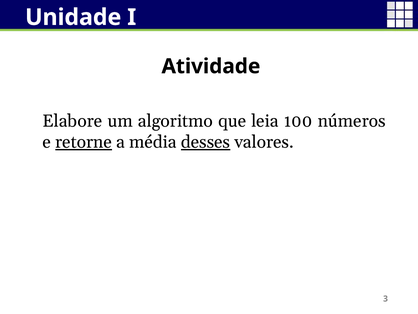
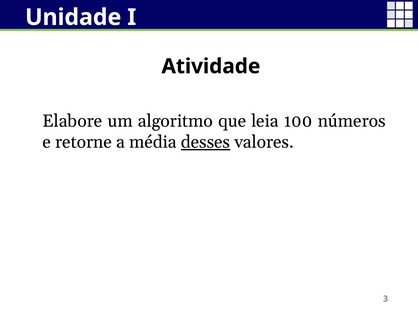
retorne underline: present -> none
